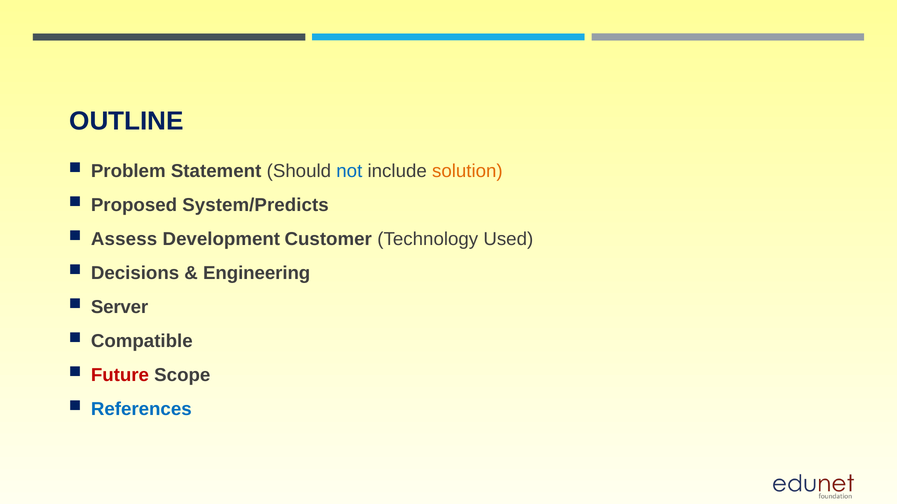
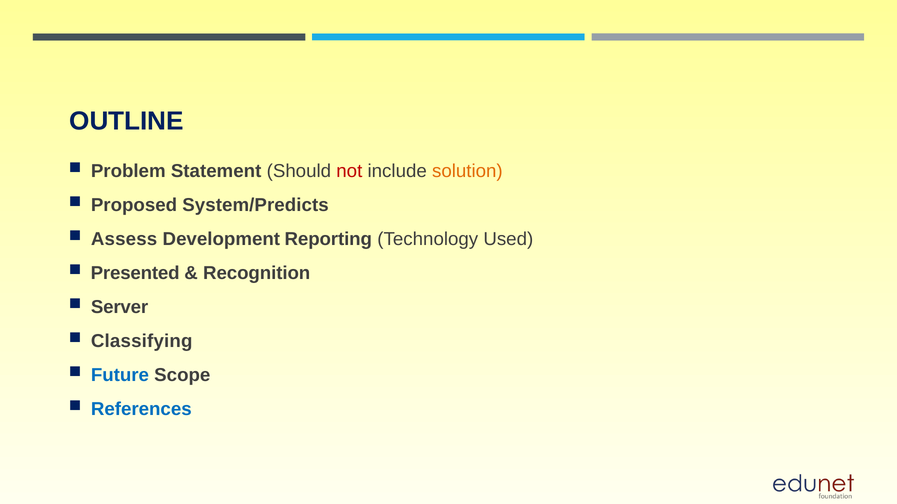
not colour: blue -> red
Customer: Customer -> Reporting
Decisions: Decisions -> Presented
Engineering: Engineering -> Recognition
Compatible: Compatible -> Classifying
Future colour: red -> blue
